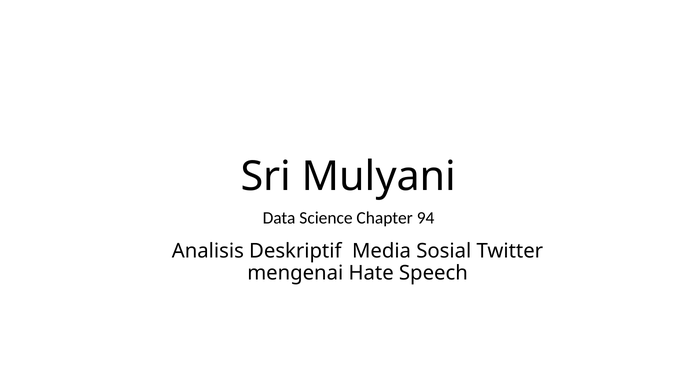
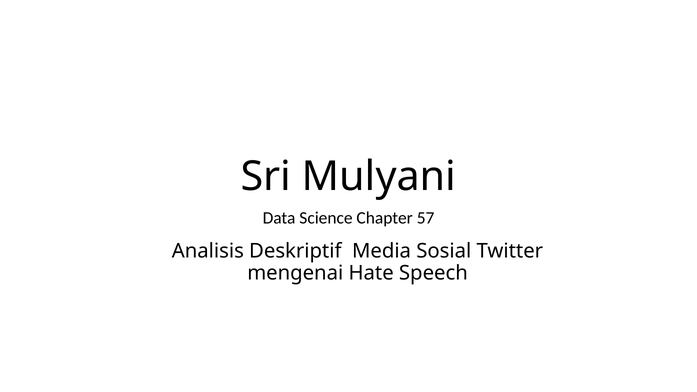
94: 94 -> 57
